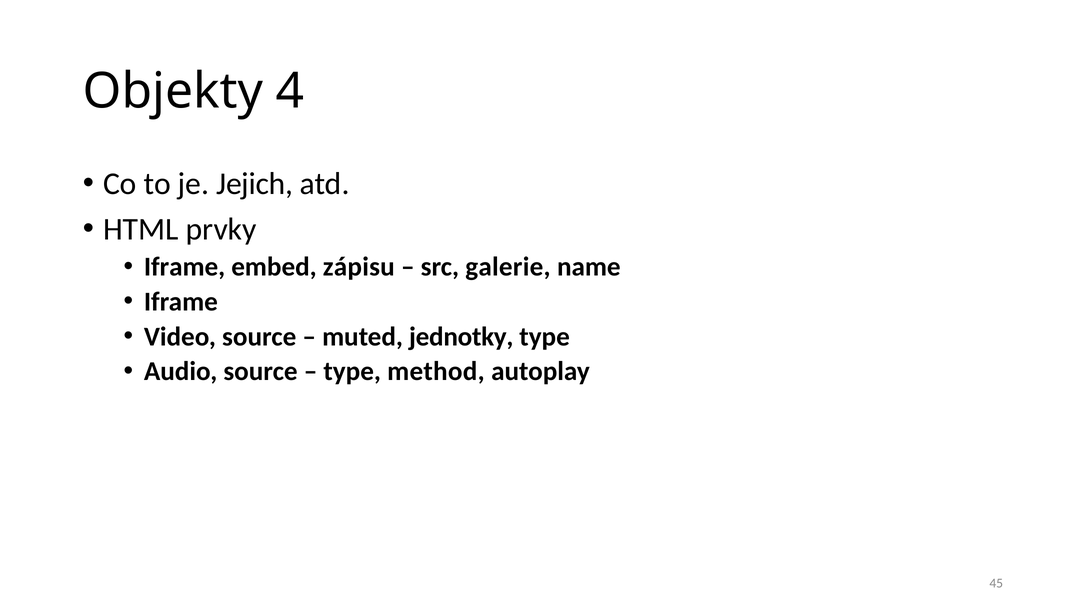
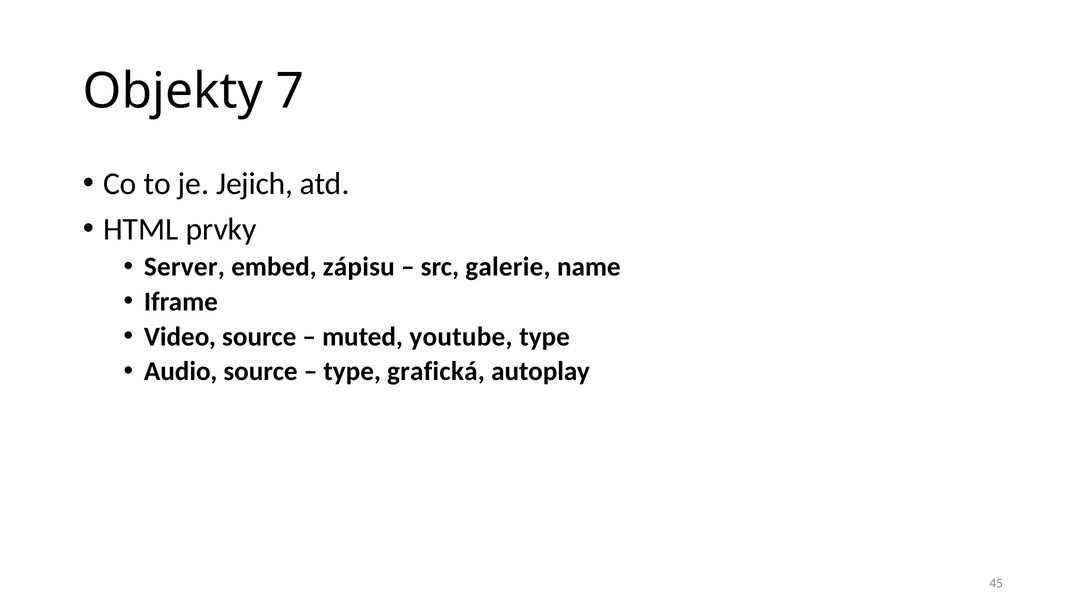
4: 4 -> 7
Iframe at (185, 267): Iframe -> Server
jednotky: jednotky -> youtube
method: method -> grafická
